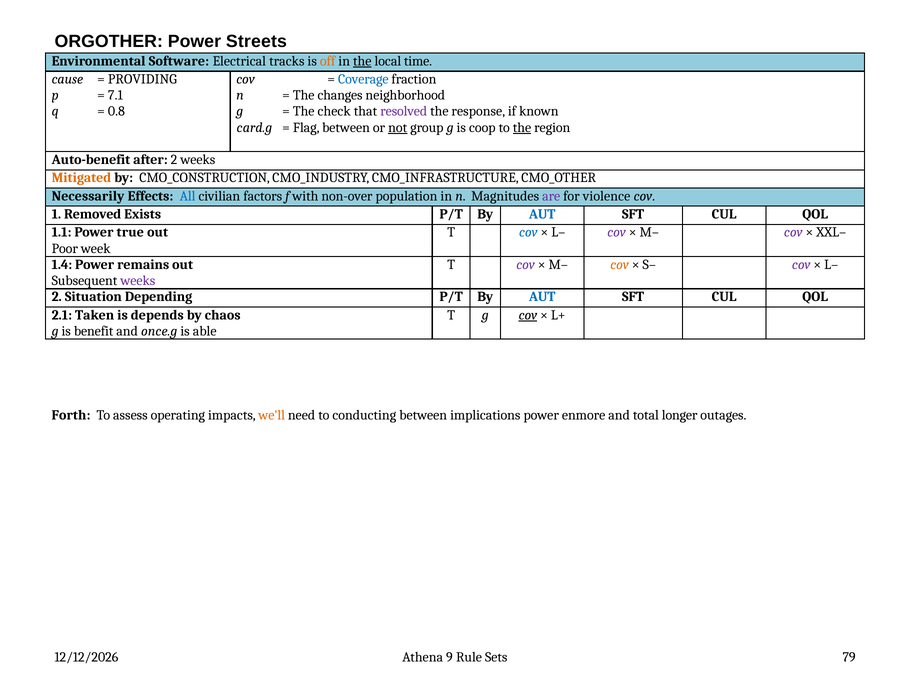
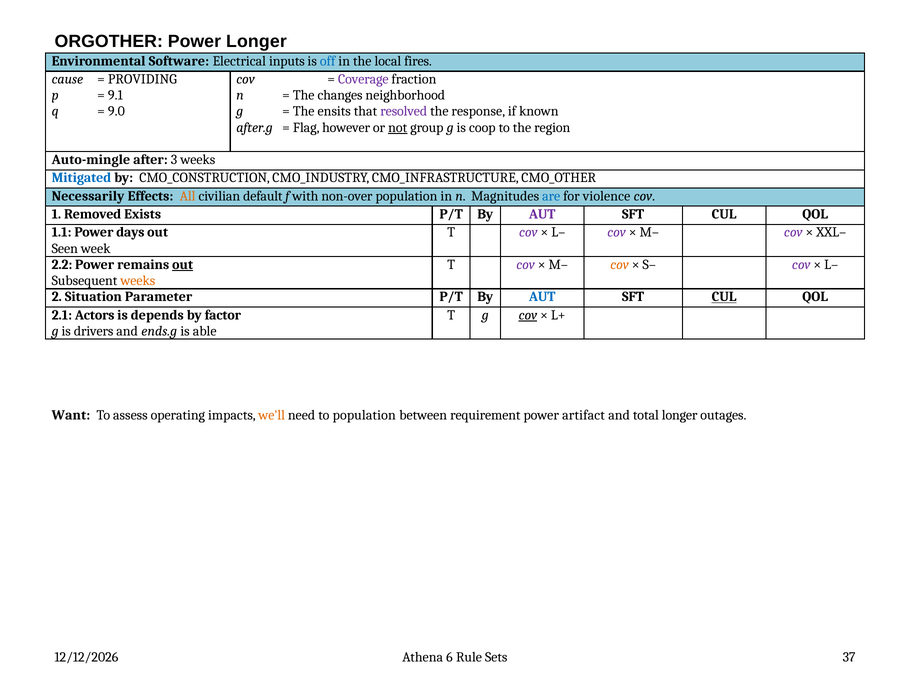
Power Streets: Streets -> Longer
tracks: tracks -> inputs
off colour: orange -> blue
the at (362, 61) underline: present -> none
time: time -> fires
Coverage colour: blue -> purple
7.1: 7.1 -> 9.1
0.8: 0.8 -> 9.0
check: check -> ensits
card.g: card.g -> after.g
Flag between: between -> however
the at (522, 128) underline: present -> none
Auto-benefit: Auto-benefit -> Auto-mingle
after 2: 2 -> 3
Mitigated colour: orange -> blue
All colour: blue -> orange
factors: factors -> default
are colour: purple -> blue
AUT at (542, 214) colour: blue -> purple
true: true -> days
cov at (528, 233) colour: blue -> purple
Poor: Poor -> Seen
1.4: 1.4 -> 2.2
out at (183, 265) underline: none -> present
weeks at (138, 281) colour: purple -> orange
Depending: Depending -> Parameter
CUL at (724, 297) underline: none -> present
Taken: Taken -> Actors
chaos: chaos -> factor
benefit: benefit -> drivers
once.g: once.g -> ends.g
Forth: Forth -> Want
to conducting: conducting -> population
implications: implications -> requirement
enmore: enmore -> artifact
9: 9 -> 6
79: 79 -> 37
